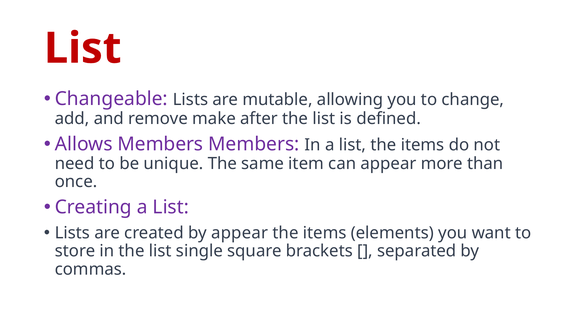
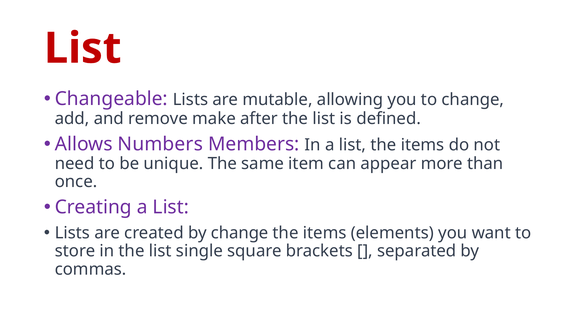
Allows Members: Members -> Numbers
by appear: appear -> change
